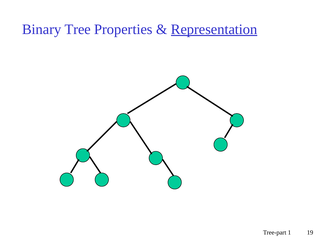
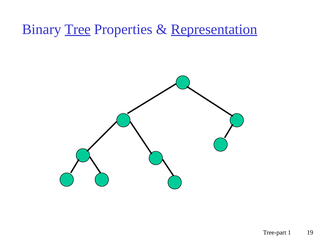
Tree underline: none -> present
